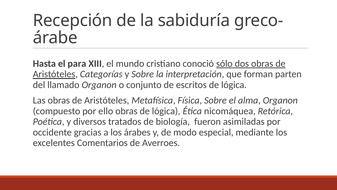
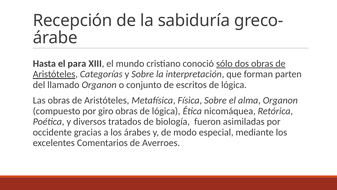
ello: ello -> giro
